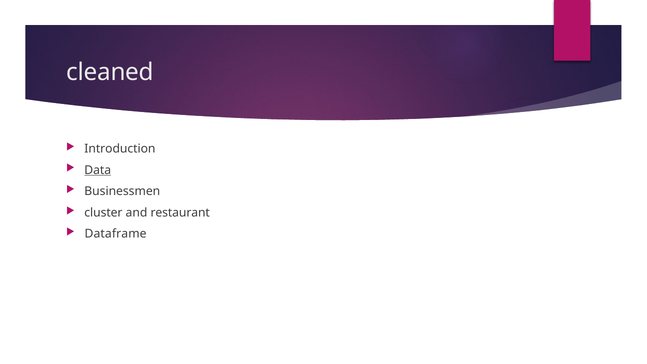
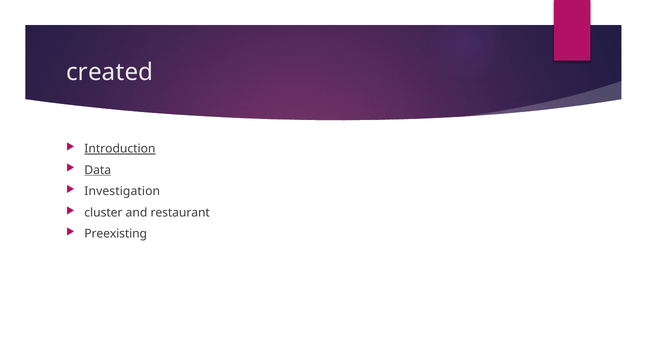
cleaned: cleaned -> created
Introduction underline: none -> present
Businessmen: Businessmen -> Investigation
Dataframe: Dataframe -> Preexisting
